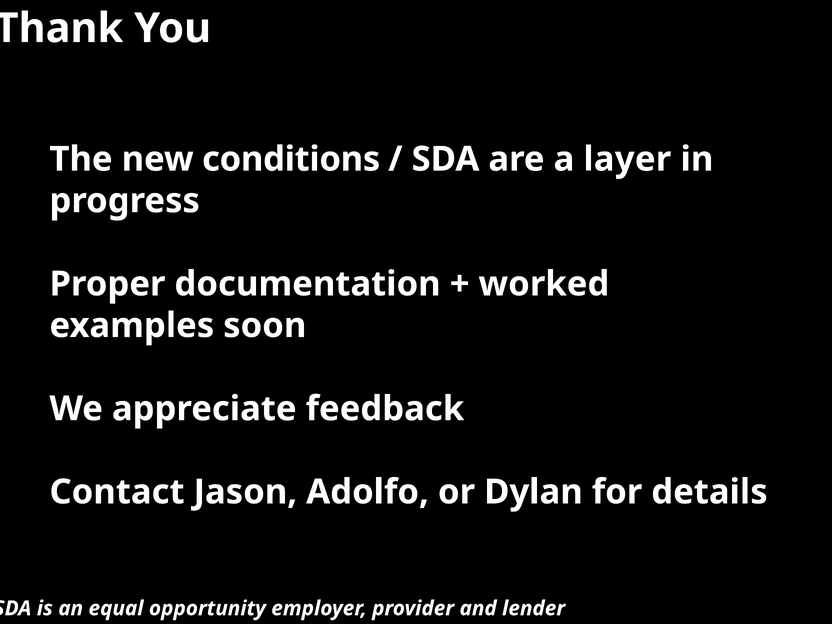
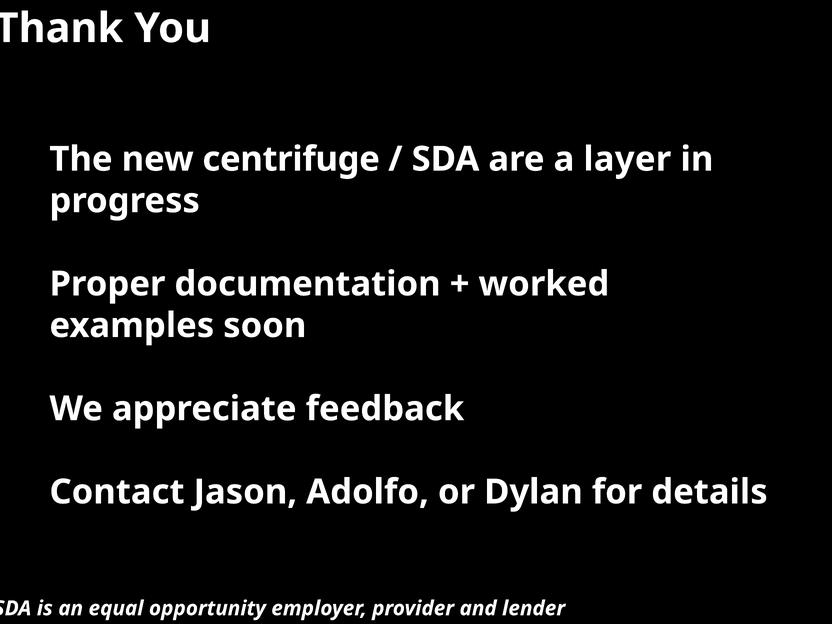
conditions: conditions -> centrifuge
